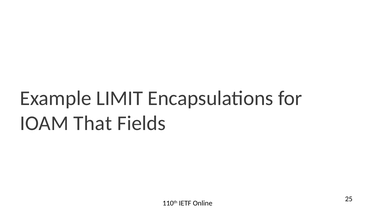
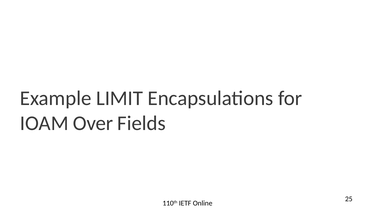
That: That -> Over
